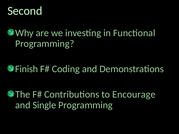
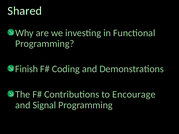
Second: Second -> Shared
Single: Single -> Signal
